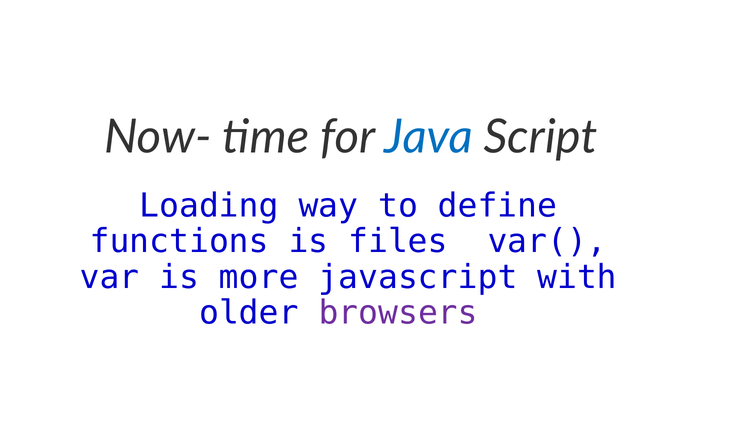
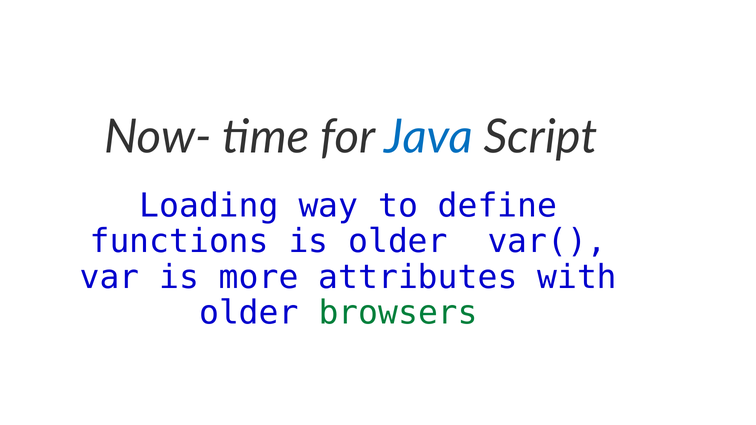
is files: files -> older
javascript: javascript -> attributes
browsers colour: purple -> green
